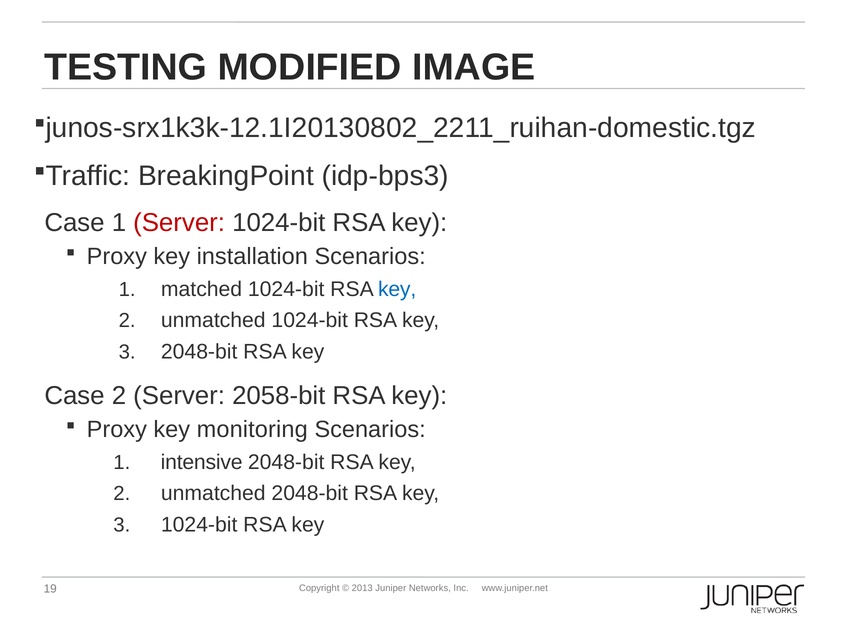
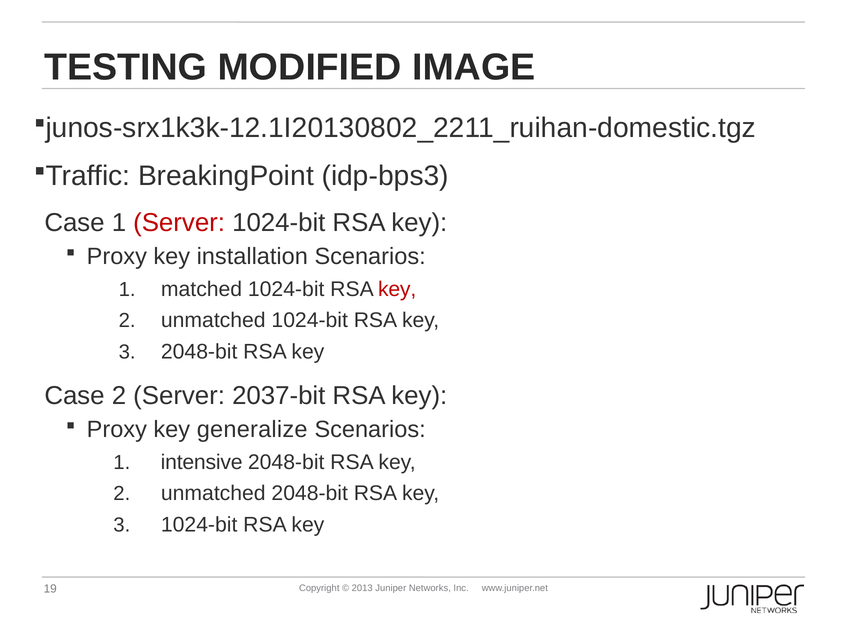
key at (397, 289) colour: blue -> red
2058-bit: 2058-bit -> 2037-bit
monitoring: monitoring -> generalize
